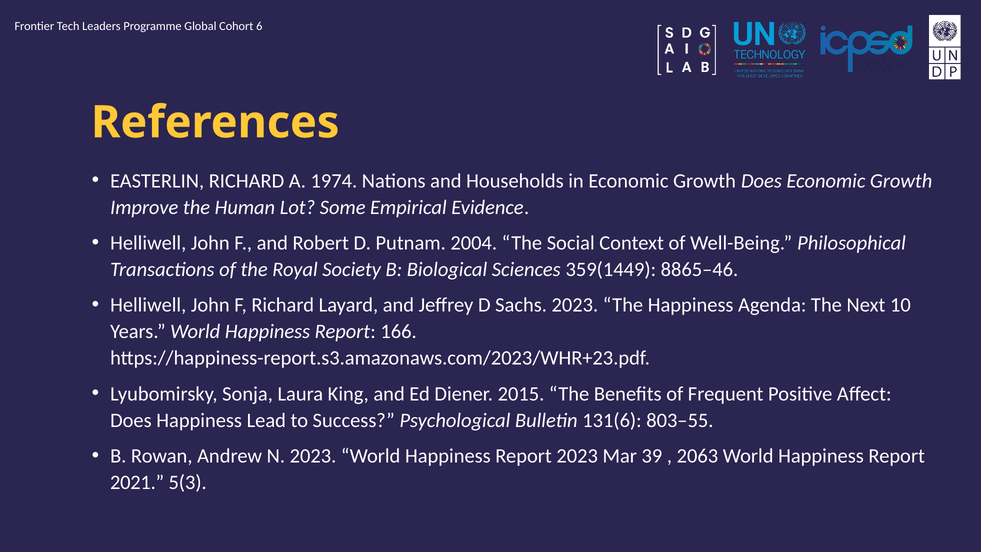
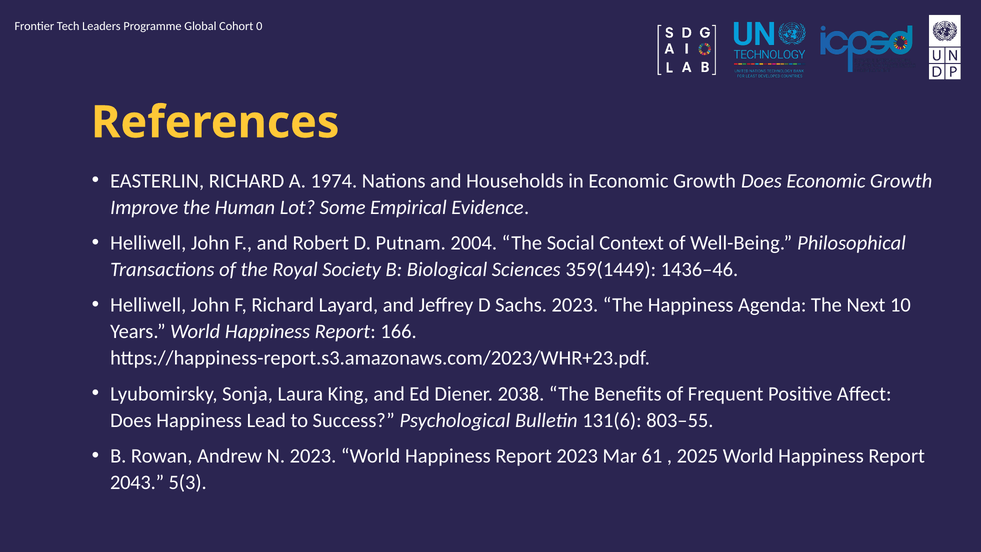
6: 6 -> 0
8865–46: 8865–46 -> 1436–46
2015: 2015 -> 2038
39: 39 -> 61
2063: 2063 -> 2025
2021: 2021 -> 2043
